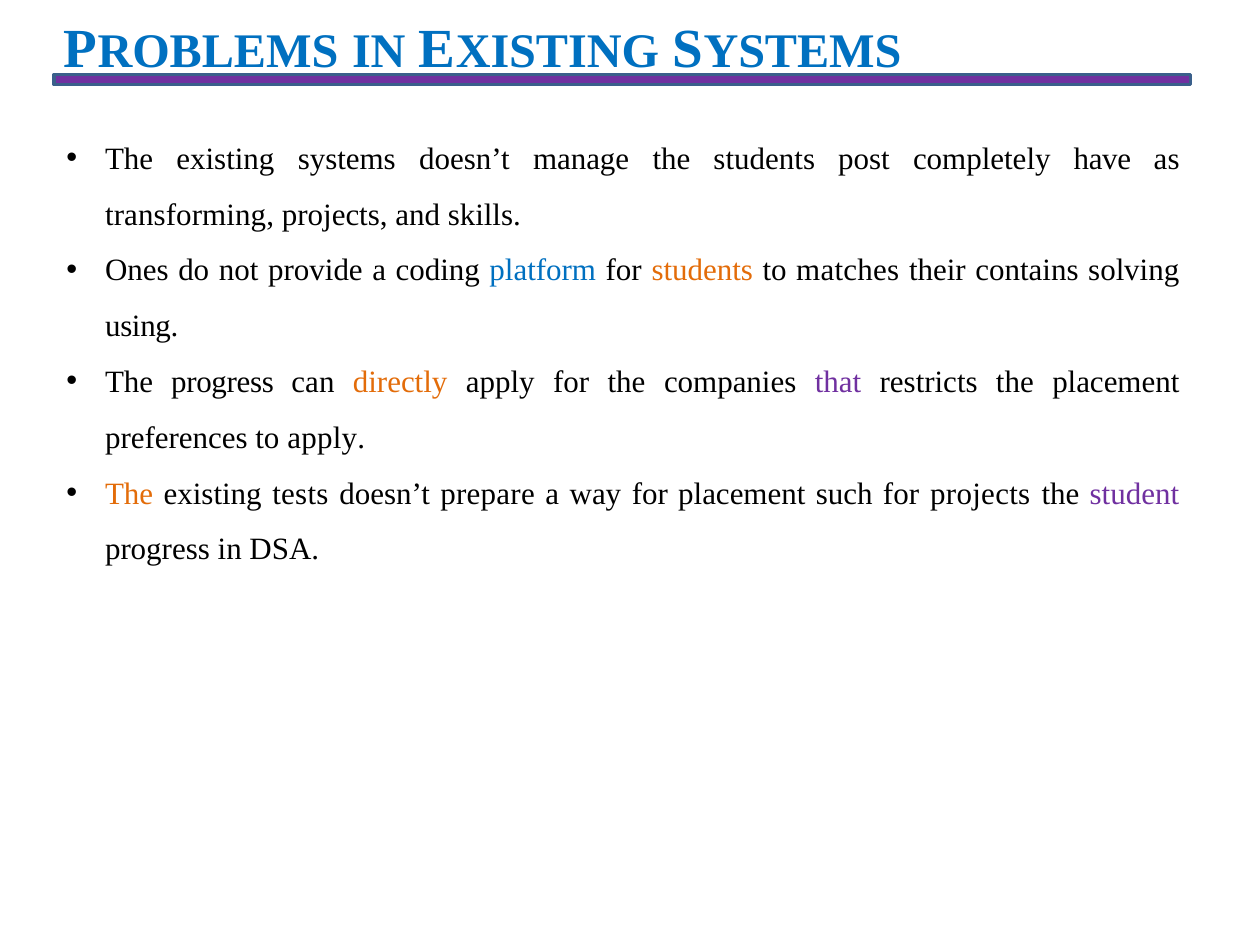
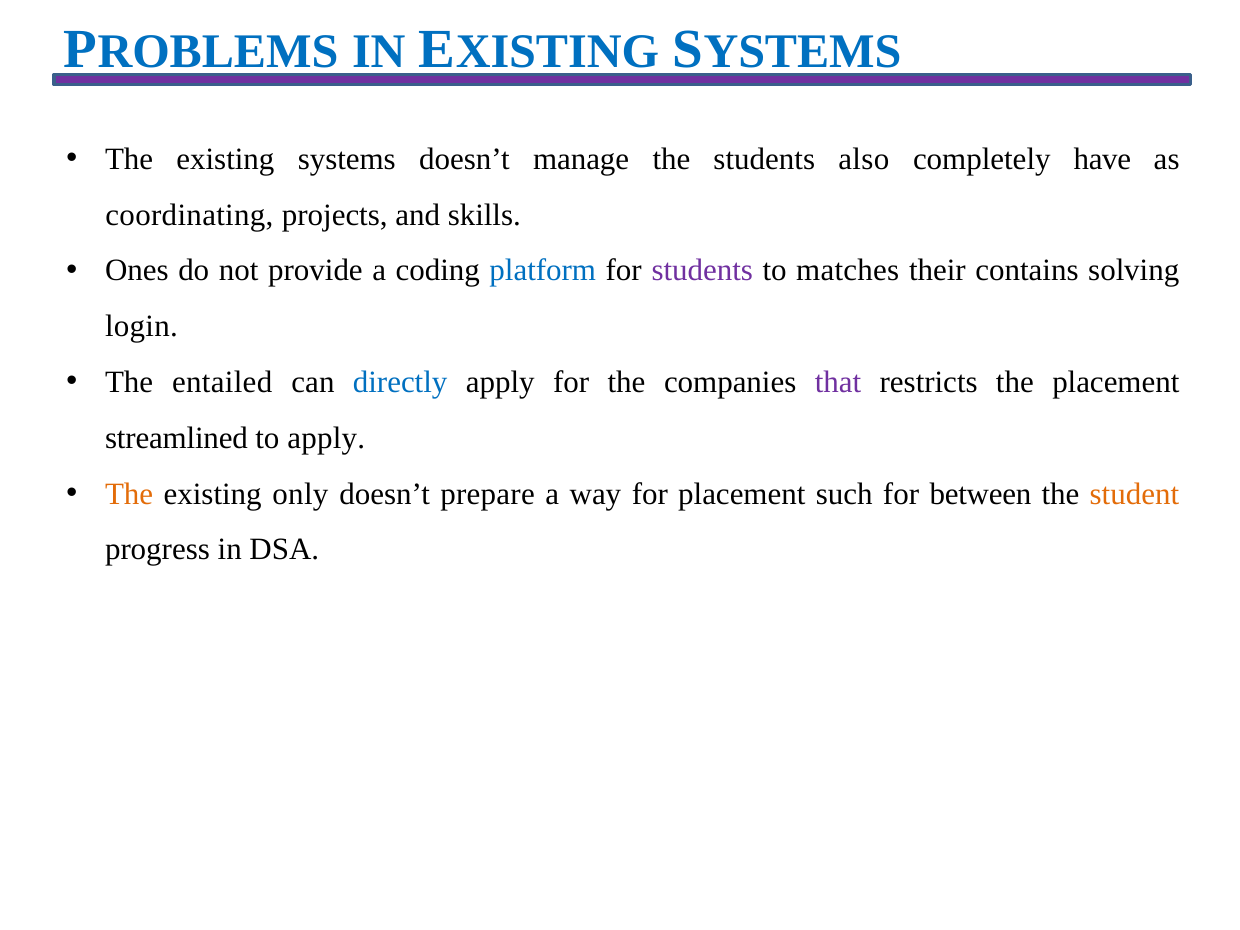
post: post -> also
transforming: transforming -> coordinating
students at (702, 271) colour: orange -> purple
using: using -> login
The progress: progress -> entailed
directly colour: orange -> blue
preferences: preferences -> streamlined
tests: tests -> only
for projects: projects -> between
student colour: purple -> orange
